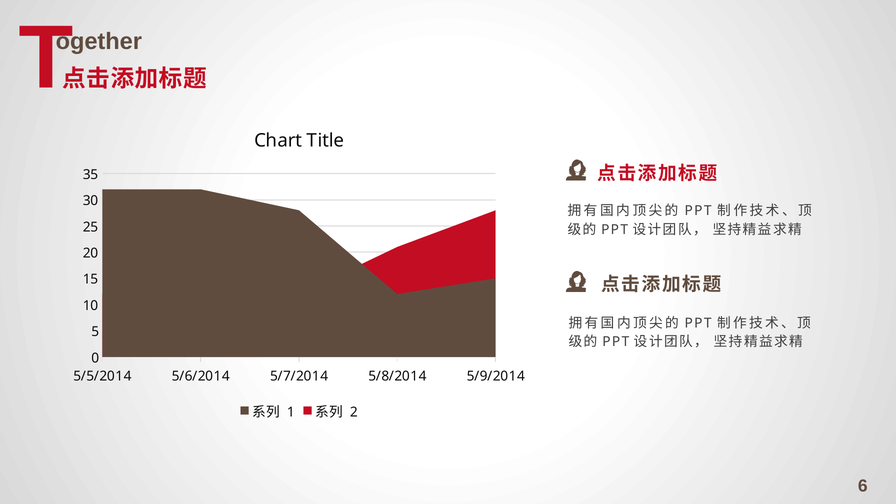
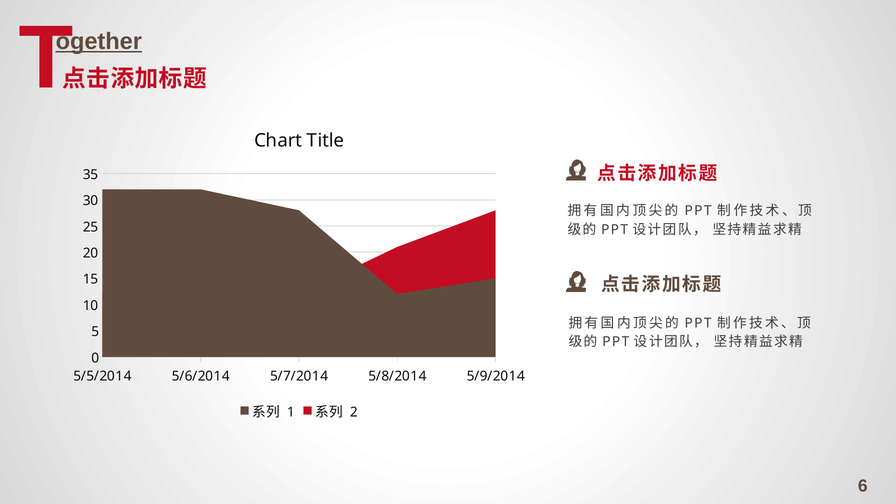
ogether underline: none -> present
